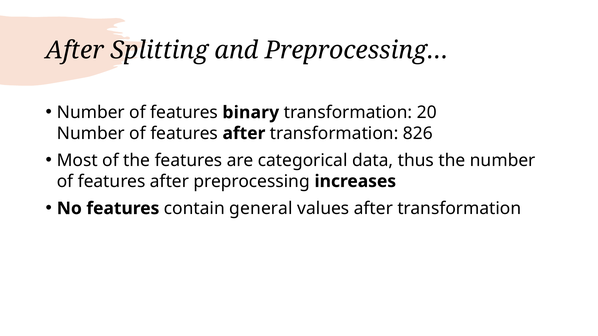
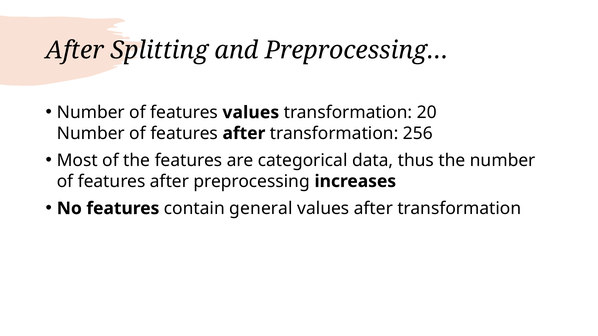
features binary: binary -> values
826: 826 -> 256
